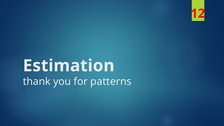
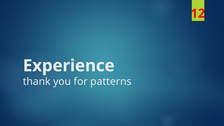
Estimation: Estimation -> Experience
